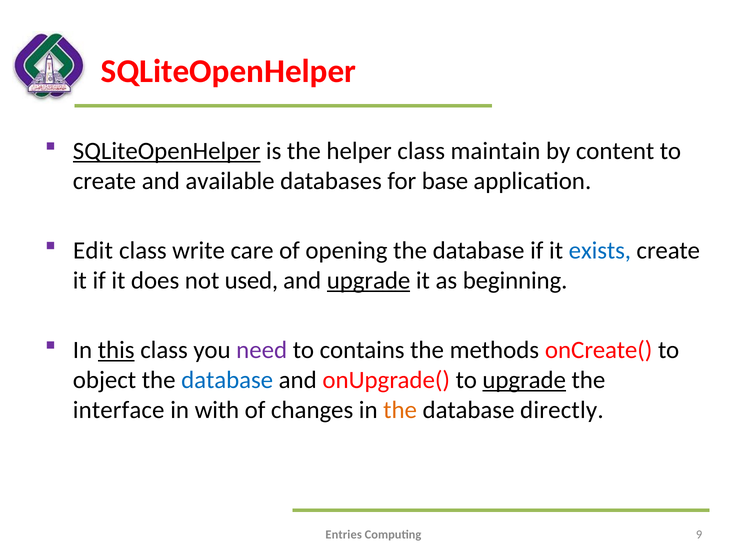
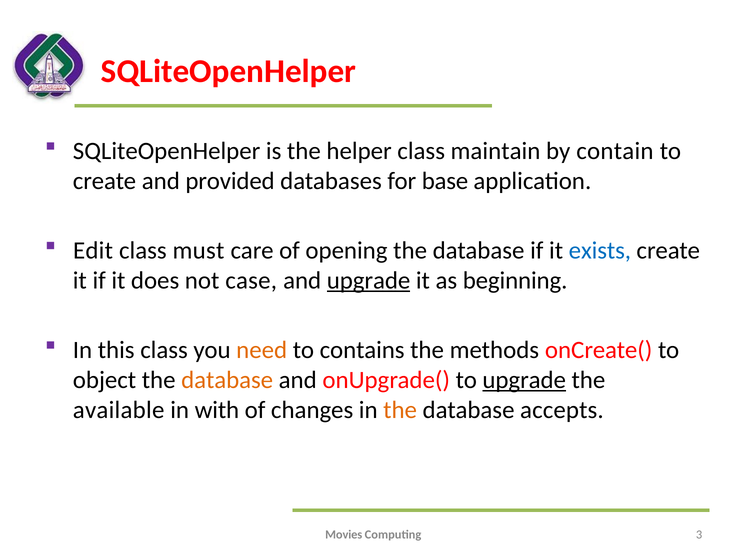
SQLiteOpenHelper at (167, 151) underline: present -> none
content: content -> contain
available: available -> provided
write: write -> must
used: used -> case
this underline: present -> none
need colour: purple -> orange
database at (227, 380) colour: blue -> orange
interface: interface -> available
directly: directly -> accepts
Entries: Entries -> Movies
9: 9 -> 3
